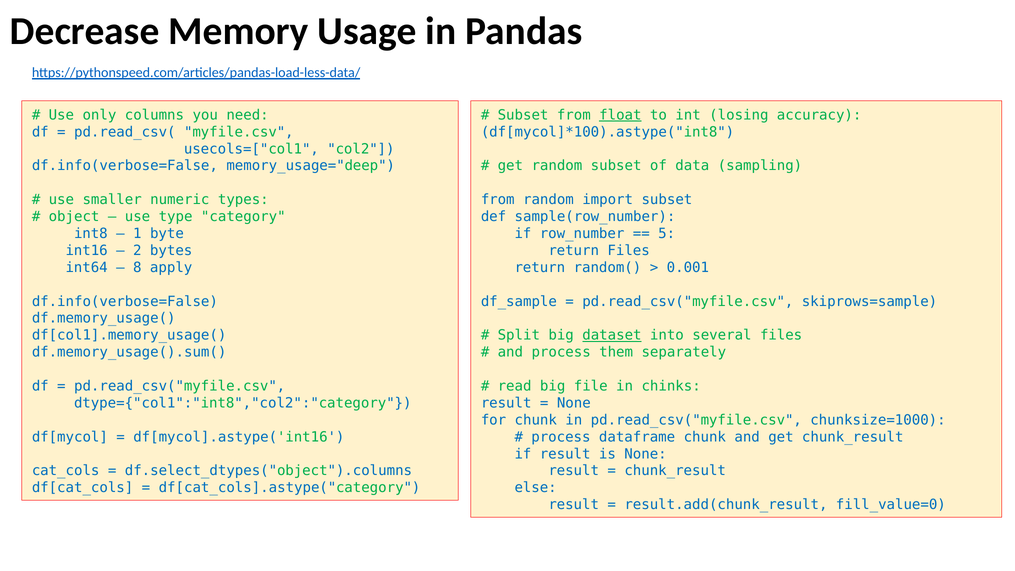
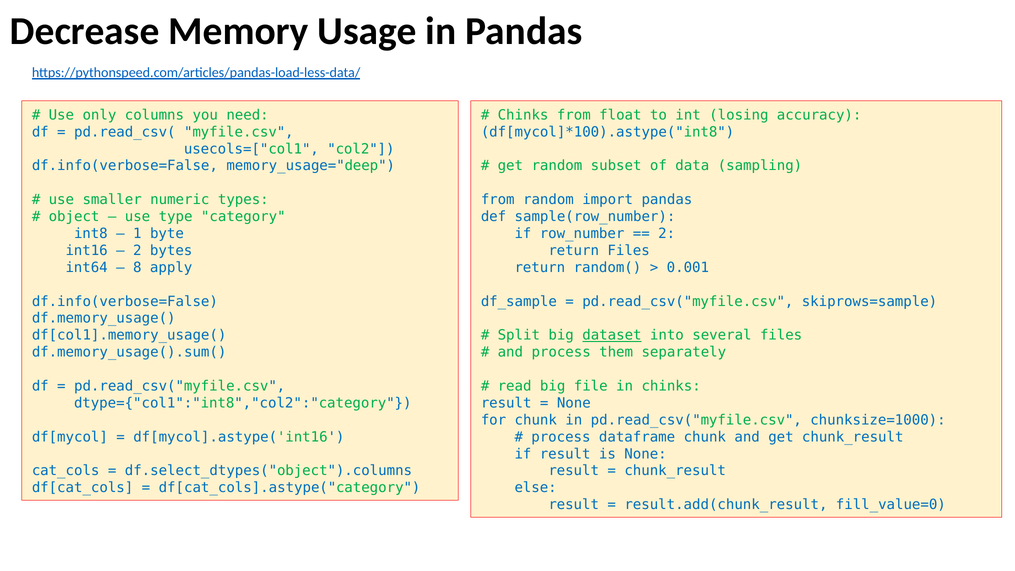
Subset at (523, 115): Subset -> Chinks
float underline: present -> none
import subset: subset -> pandas
5 at (667, 234): 5 -> 2
